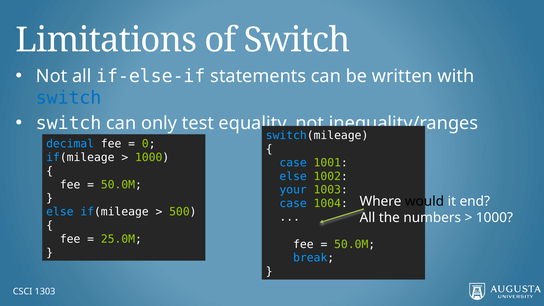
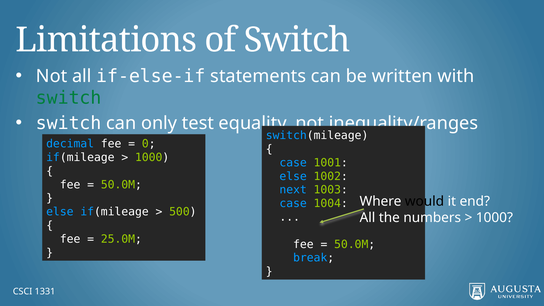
switch at (69, 98) colour: blue -> green
your: your -> next
1303: 1303 -> 1331
